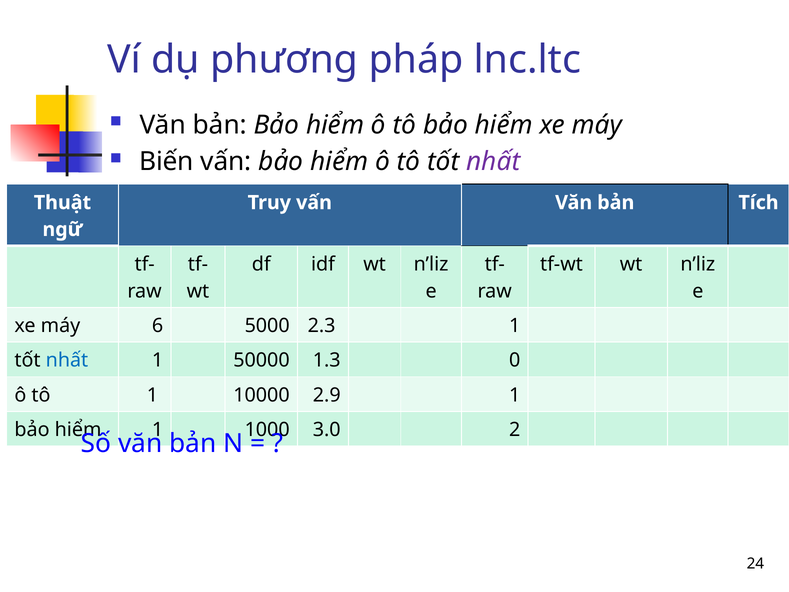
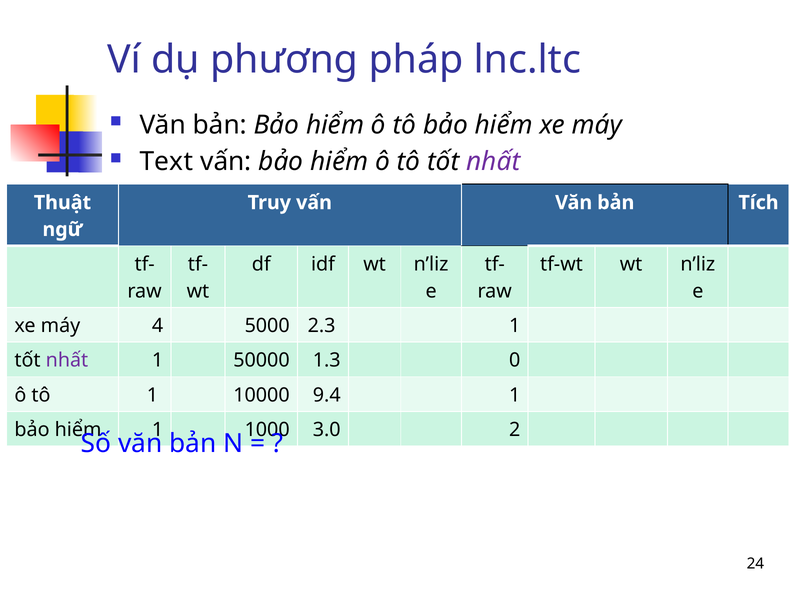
Biến: Biến -> Text
6: 6 -> 4
nhất at (67, 360) colour: blue -> purple
2.9: 2.9 -> 9.4
